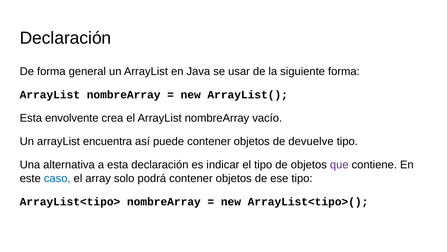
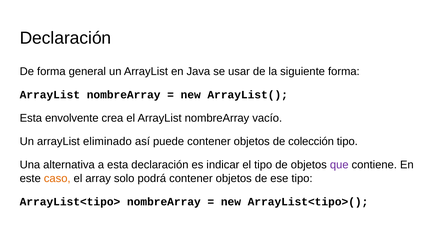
encuentra: encuentra -> eliminado
devuelve: devuelve -> colección
caso colour: blue -> orange
